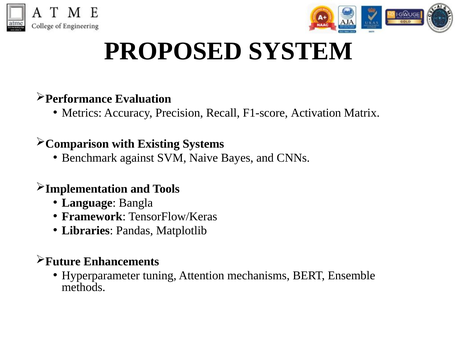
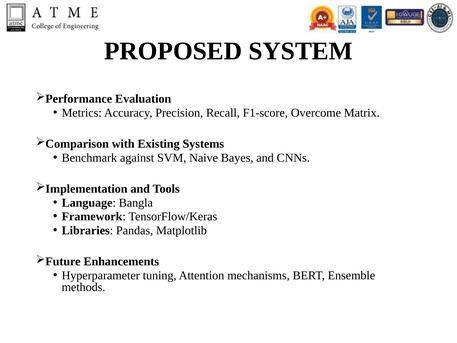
Activation: Activation -> Overcome
